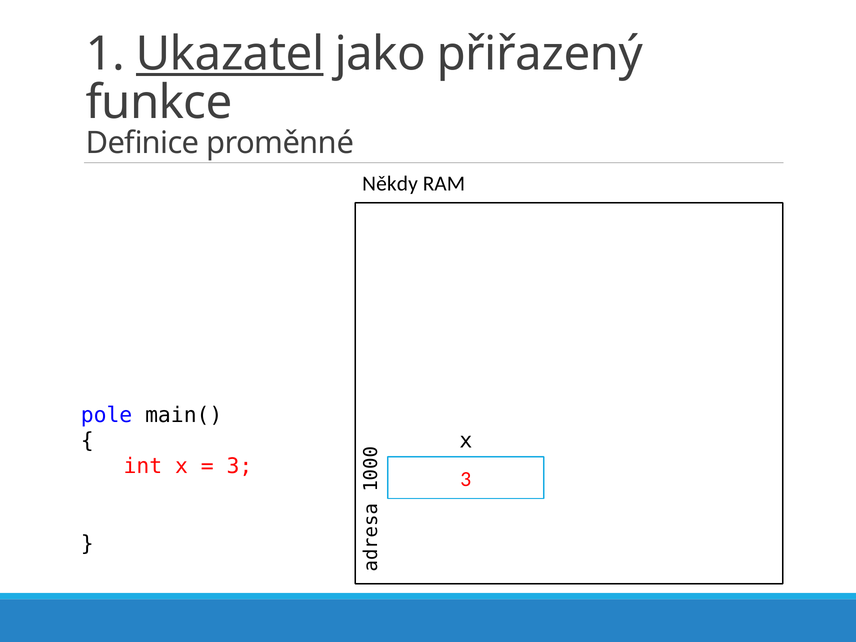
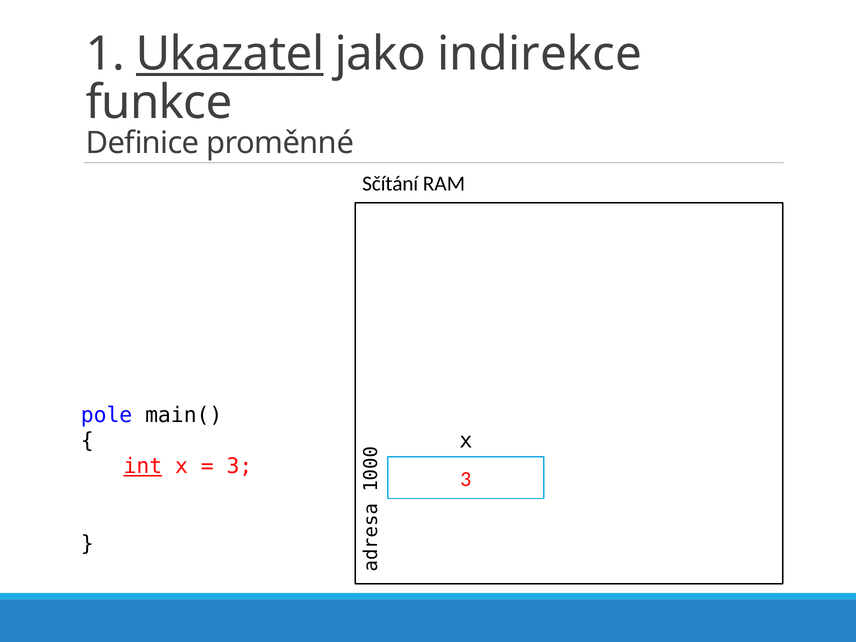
přiřazený: přiřazený -> indirekce
Někdy: Někdy -> Sčítání
int underline: none -> present
